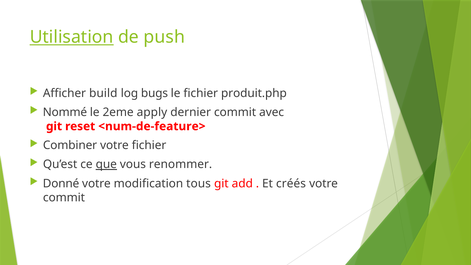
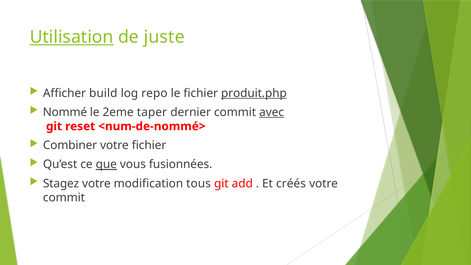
push: push -> juste
bugs: bugs -> repo
produit.php underline: none -> present
apply: apply -> taper
avec underline: none -> present
<num-de-feature>: <num-de-feature> -> <num-de-nommé>
renommer: renommer -> fusionnées
Donné: Donné -> Stagez
